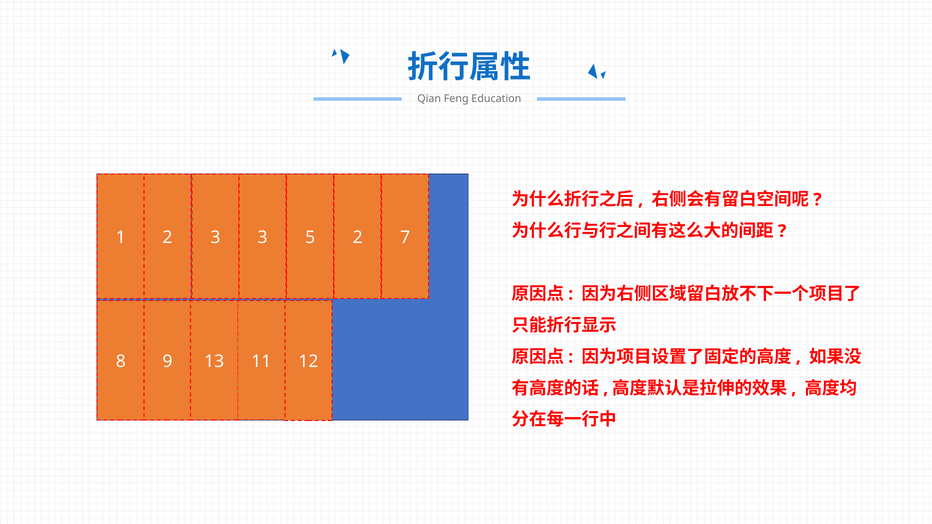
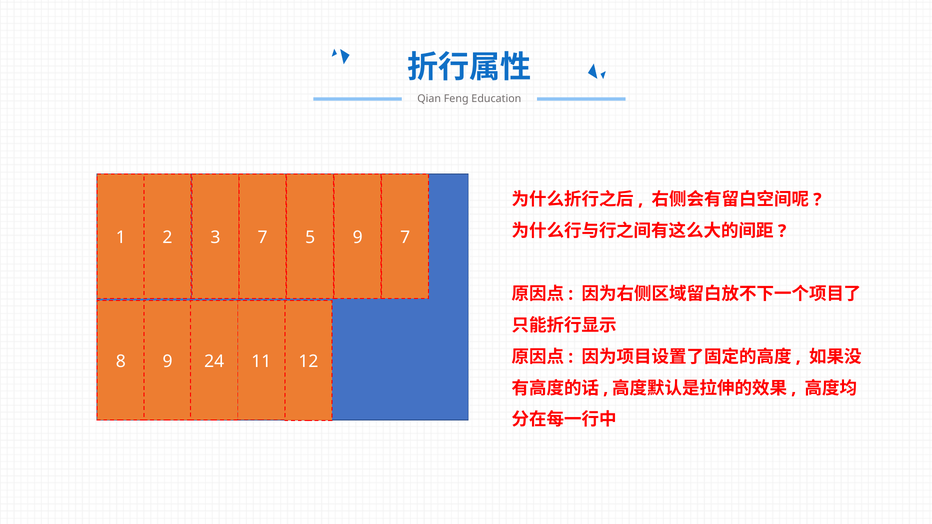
3 3: 3 -> 7
5 2: 2 -> 9
13: 13 -> 24
